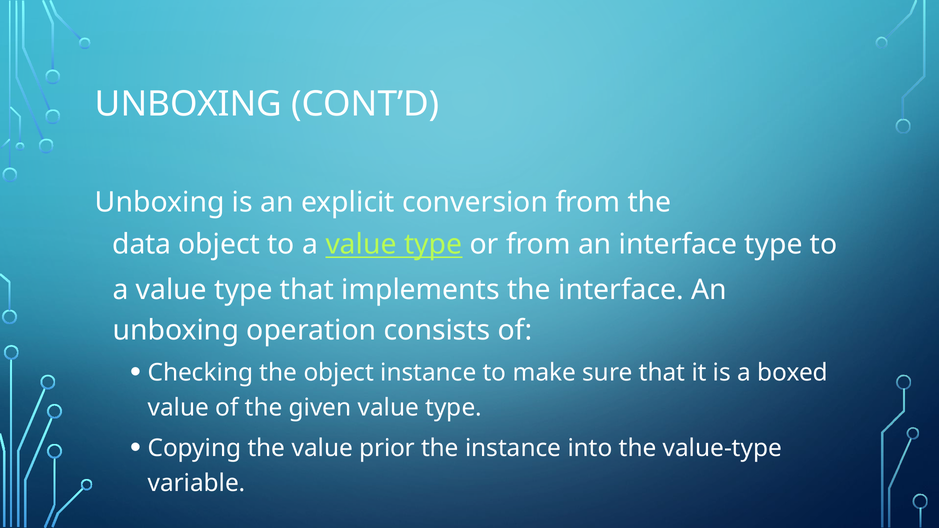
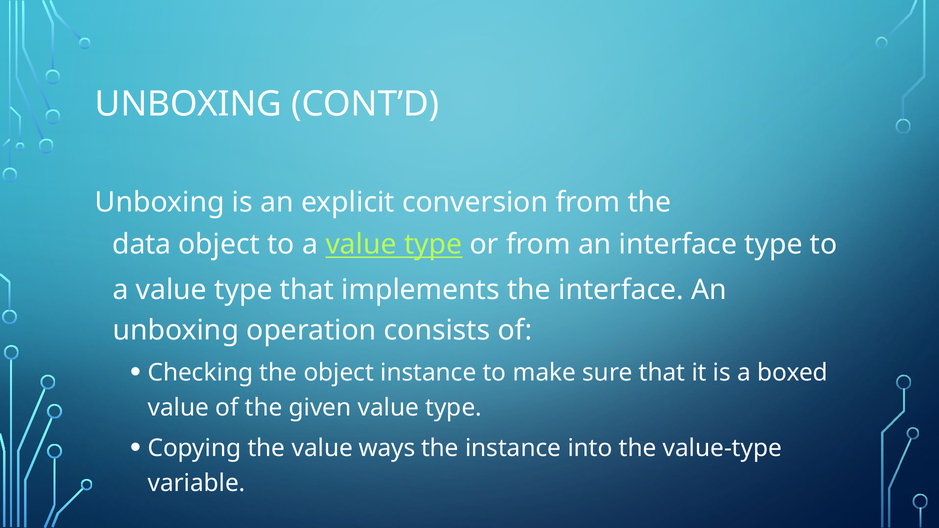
prior: prior -> ways
